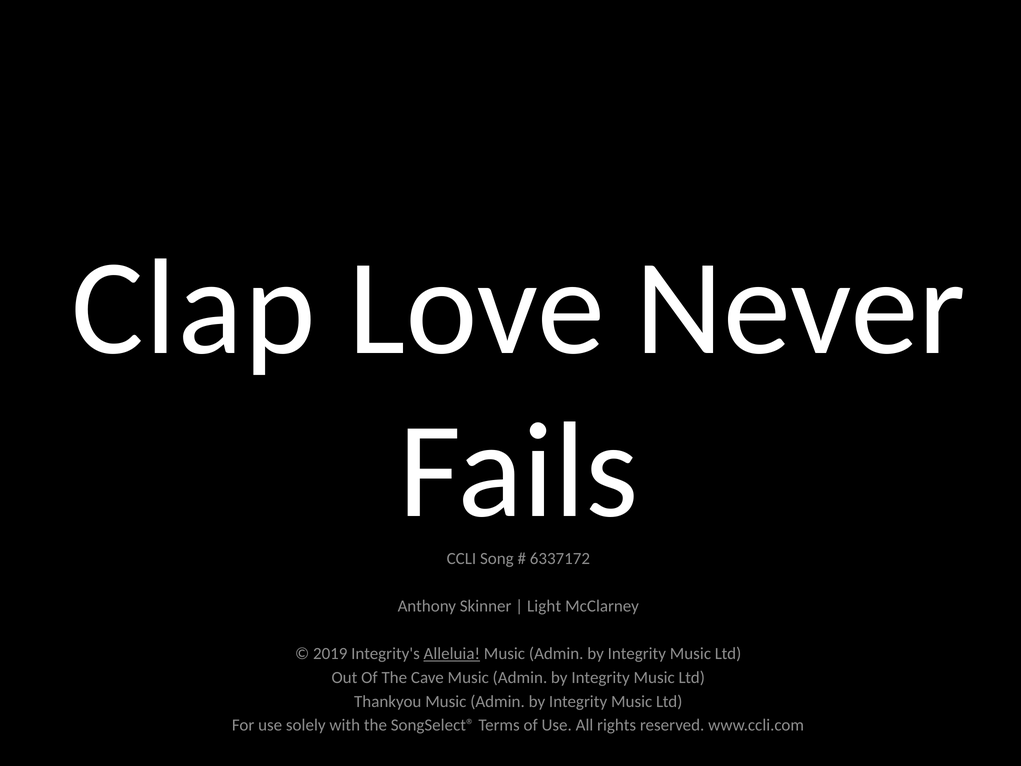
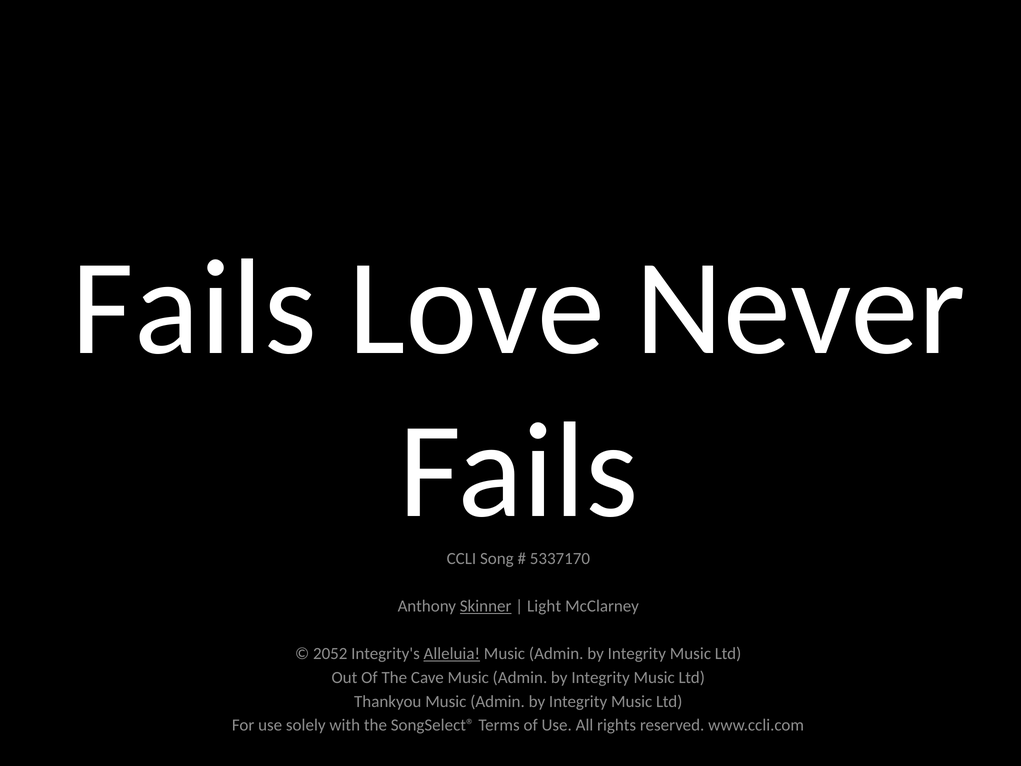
Clap at (194, 308): Clap -> Fails
6337172: 6337172 -> 5337170
Skinner underline: none -> present
2019: 2019 -> 2052
